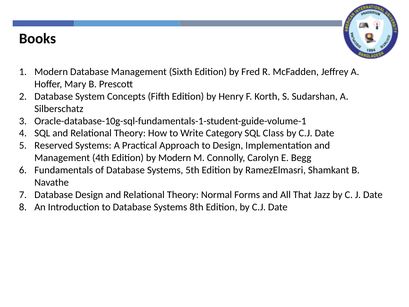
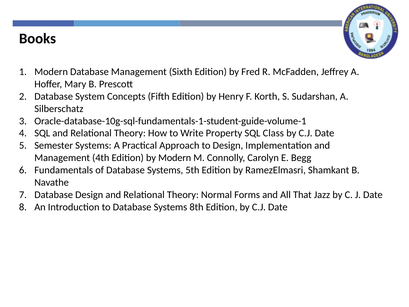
Category: Category -> Property
Reserved: Reserved -> Semester
